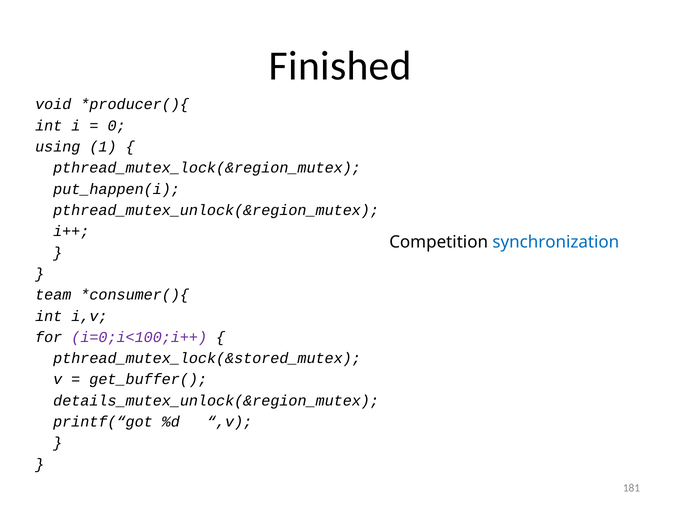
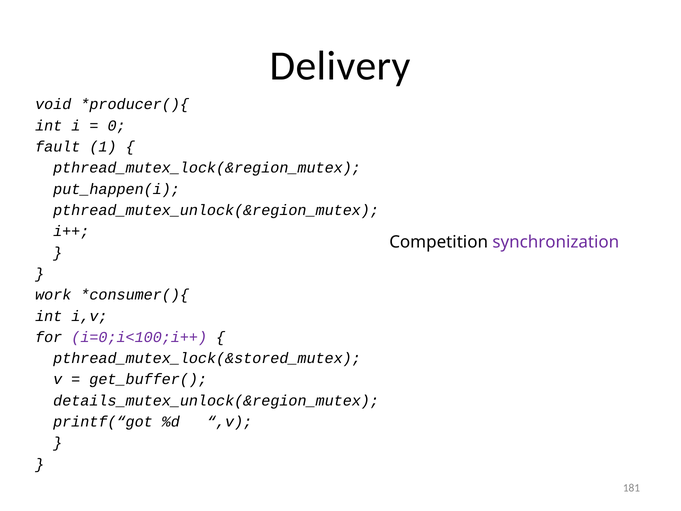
Finished: Finished -> Delivery
using: using -> fault
synchronization colour: blue -> purple
team: team -> work
